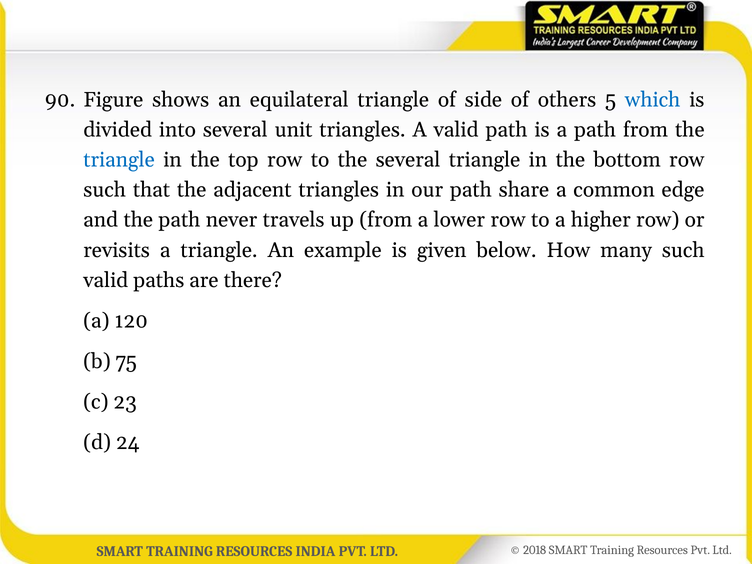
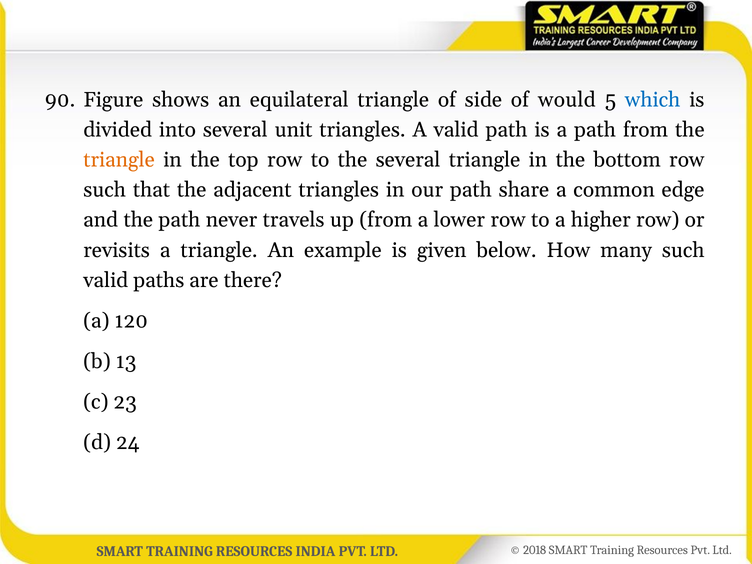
others: others -> would
triangle at (119, 160) colour: blue -> orange
75: 75 -> 13
